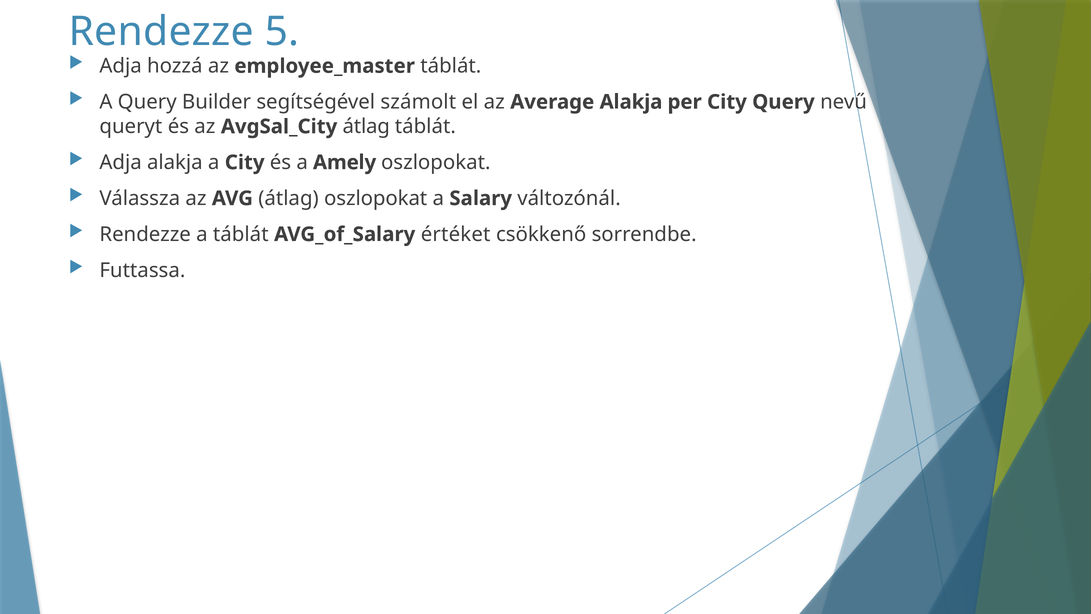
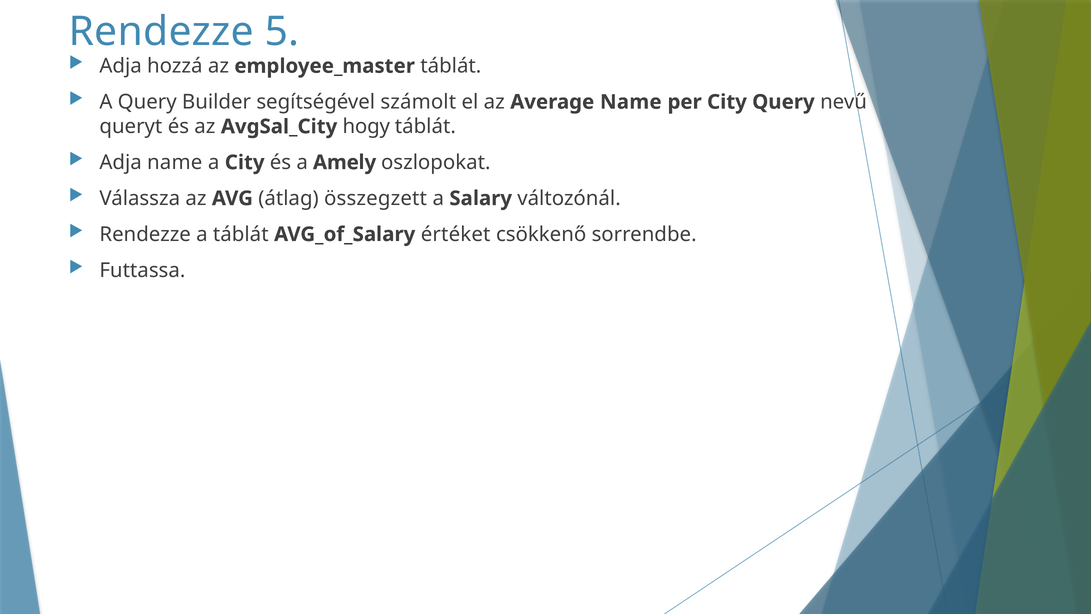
Average Alakja: Alakja -> Name
AvgSal_City átlag: átlag -> hogy
Adja alakja: alakja -> name
átlag oszlopokat: oszlopokat -> összegzett
